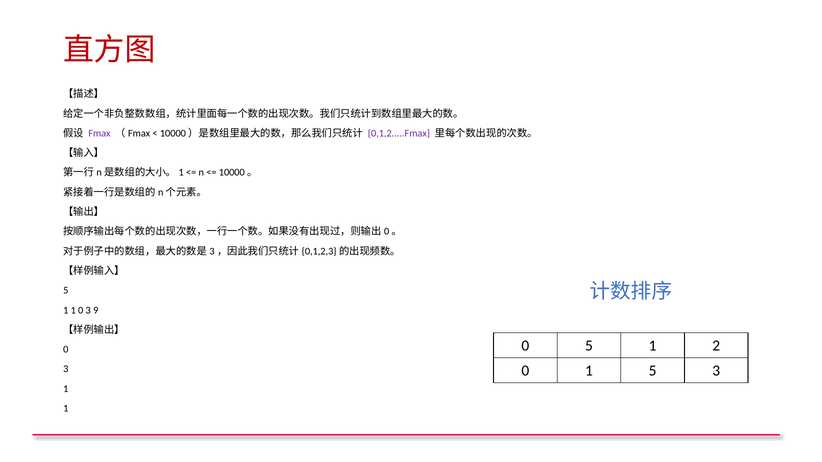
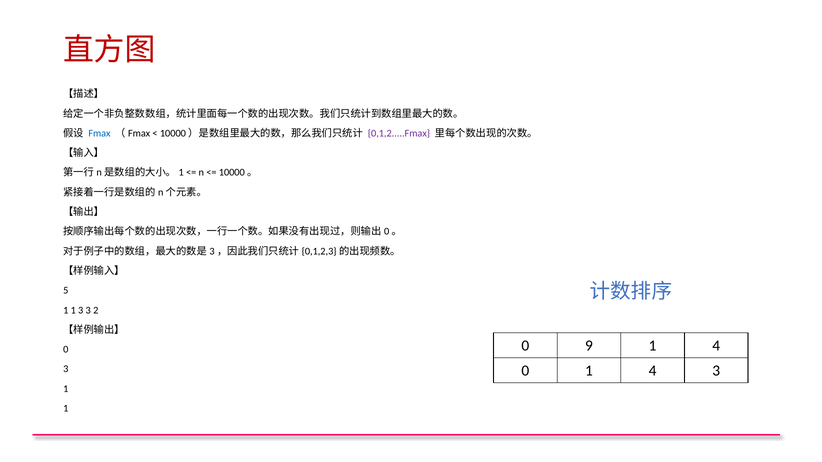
Fmax colour: purple -> blue
0 at (81, 310): 0 -> 3
9: 9 -> 2
0 5: 5 -> 9
2 at (716, 346): 2 -> 4
0 1 5: 5 -> 4
